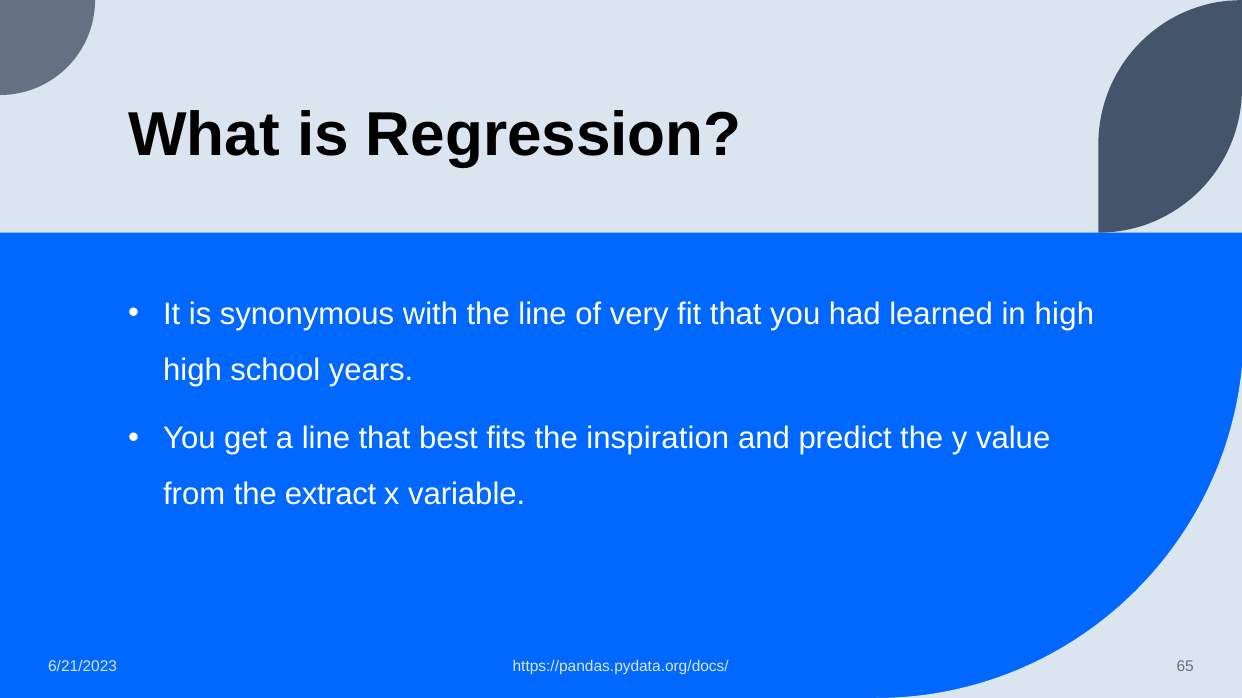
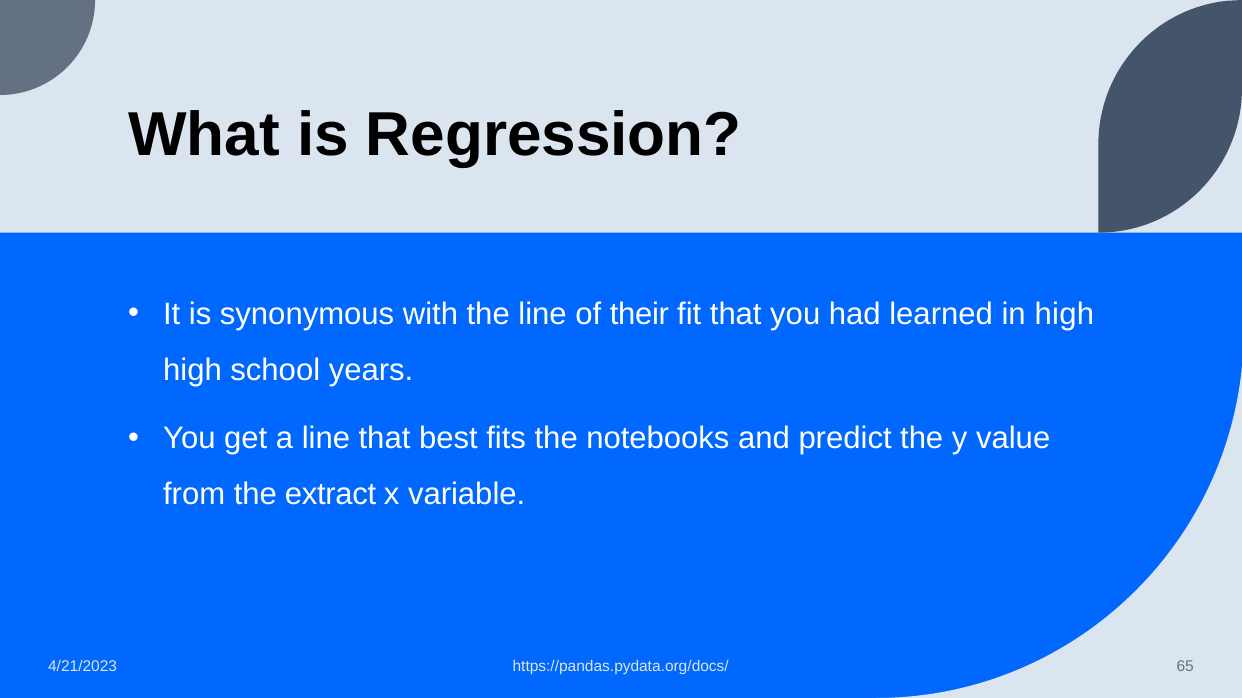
very: very -> their
inspiration: inspiration -> notebooks
6/21/2023: 6/21/2023 -> 4/21/2023
